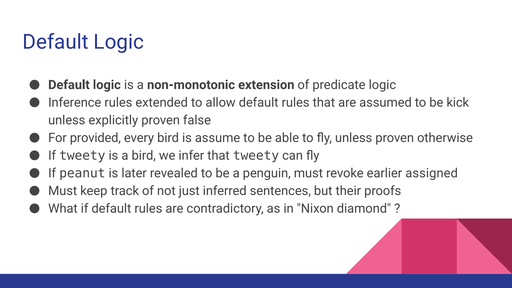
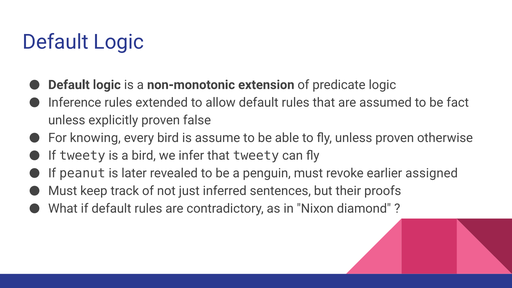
kick: kick -> fact
provided: provided -> knowing
